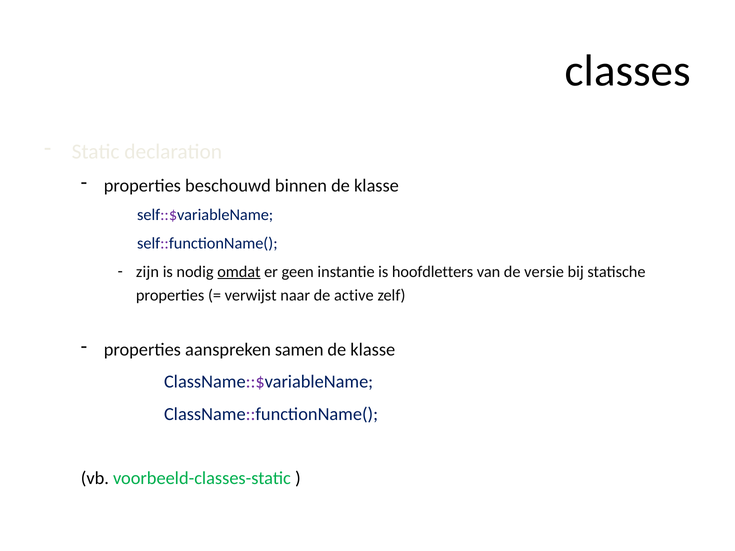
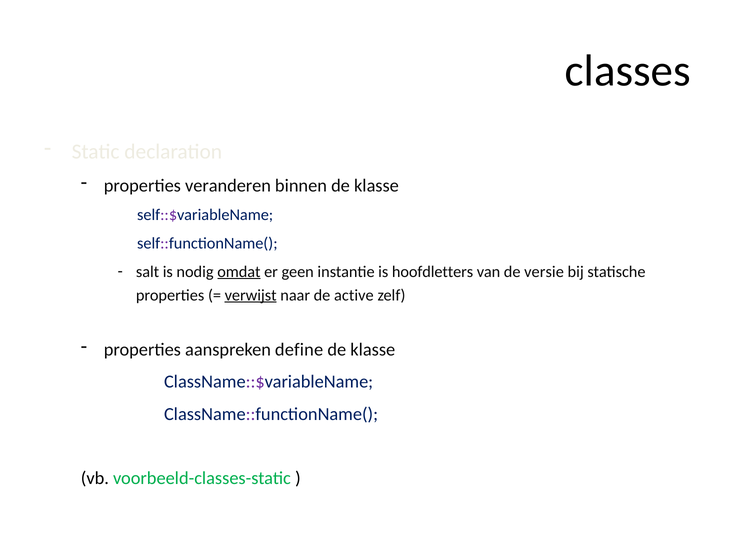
beschouwd: beschouwd -> veranderen
zijn: zijn -> salt
verwijst underline: none -> present
samen: samen -> define
